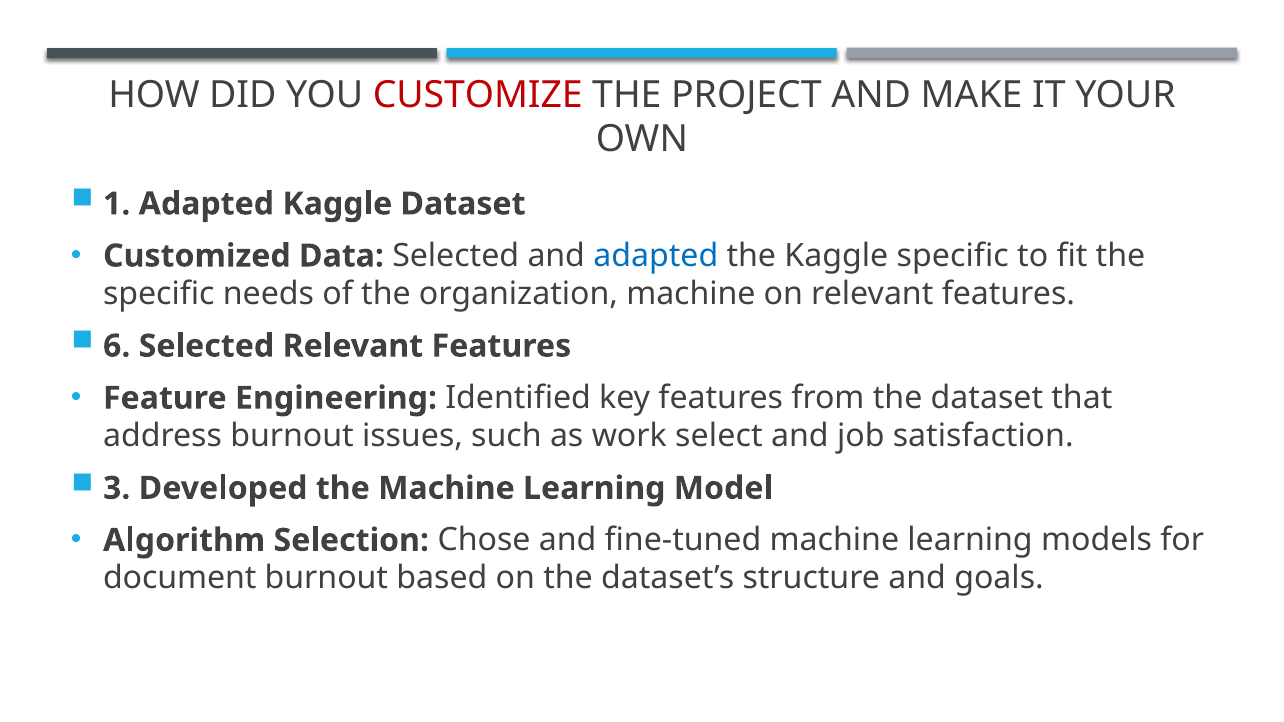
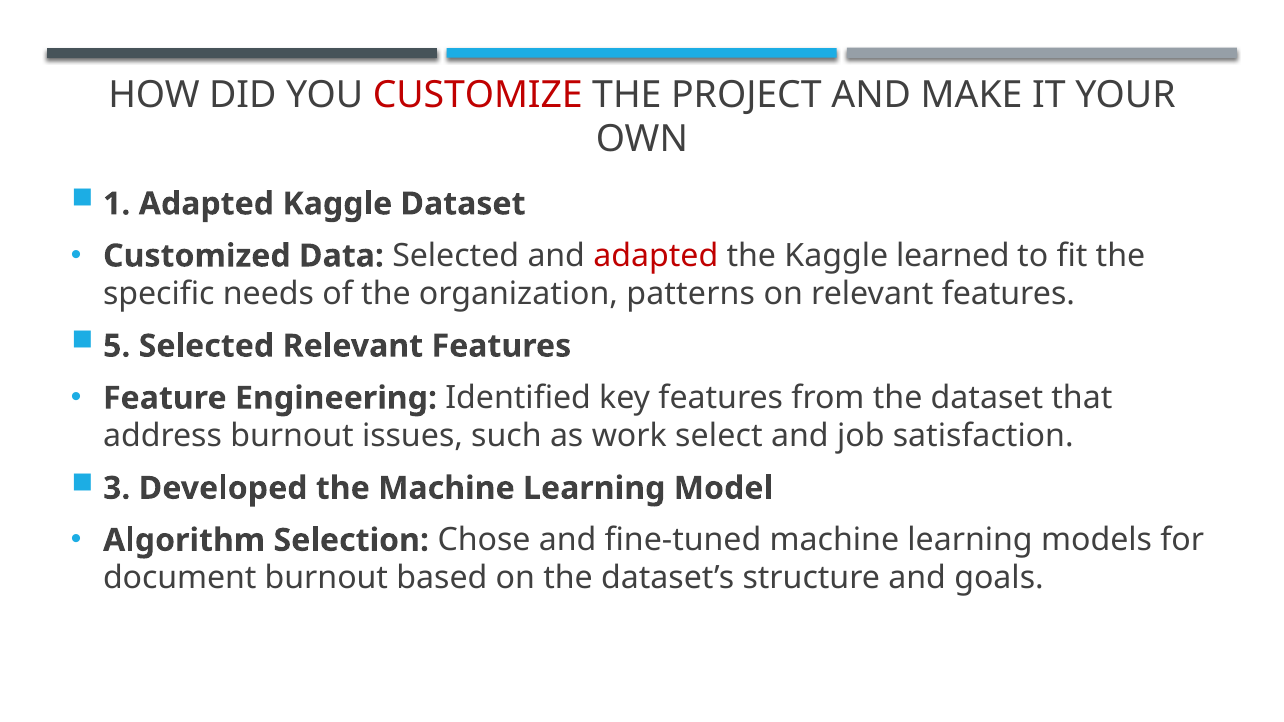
adapted at (656, 256) colour: blue -> red
Kaggle specific: specific -> learned
organization machine: machine -> patterns
6: 6 -> 5
